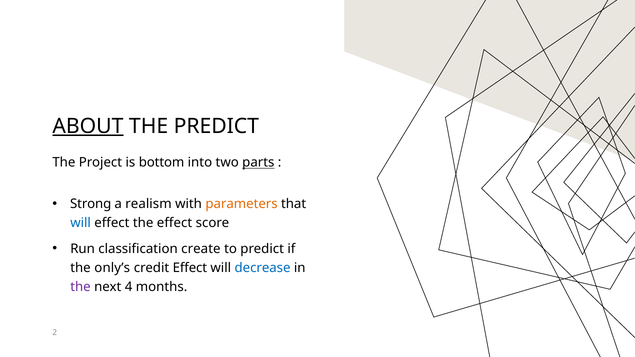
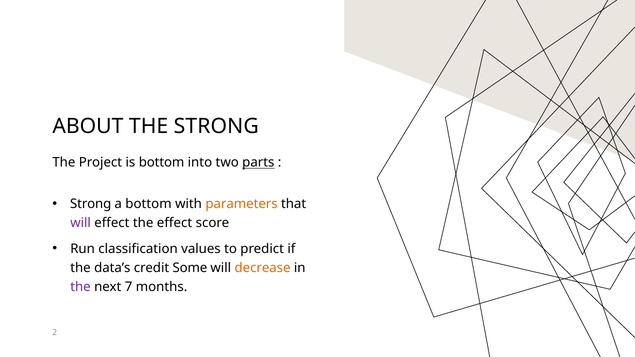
ABOUT underline: present -> none
THE PREDICT: PREDICT -> STRONG
a realism: realism -> bottom
will at (81, 223) colour: blue -> purple
create: create -> values
only’s: only’s -> data’s
credit Effect: Effect -> Some
decrease colour: blue -> orange
4: 4 -> 7
